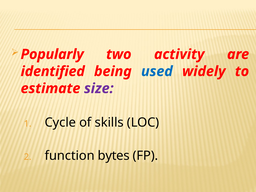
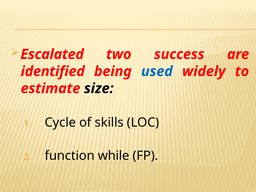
Popularly: Popularly -> Escalated
activity: activity -> success
size colour: purple -> black
bytes: bytes -> while
